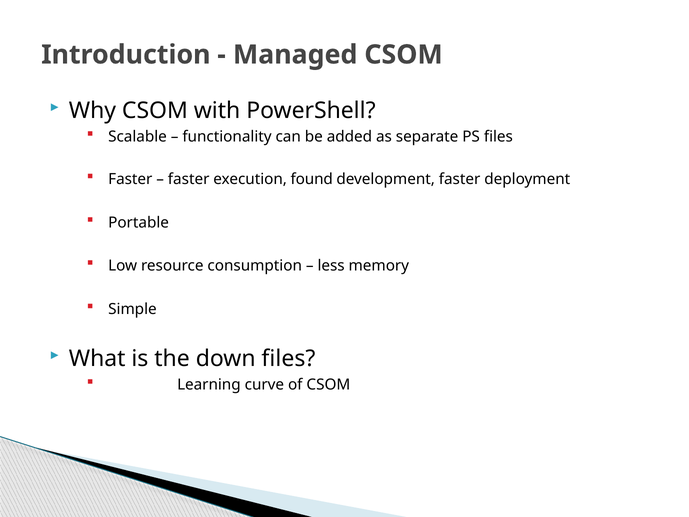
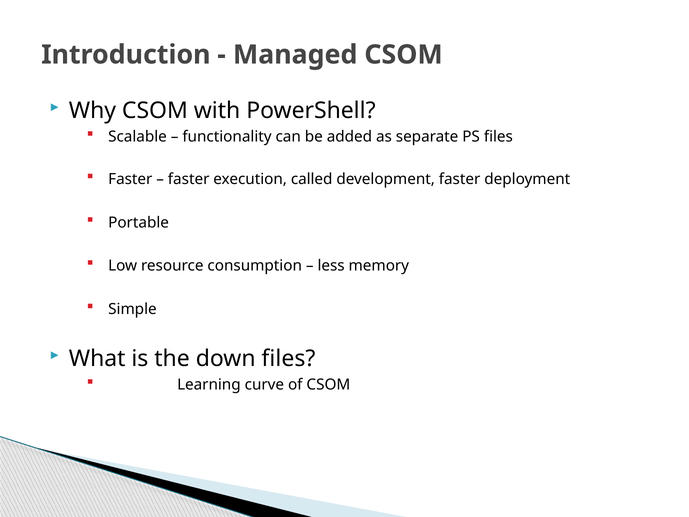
found: found -> called
